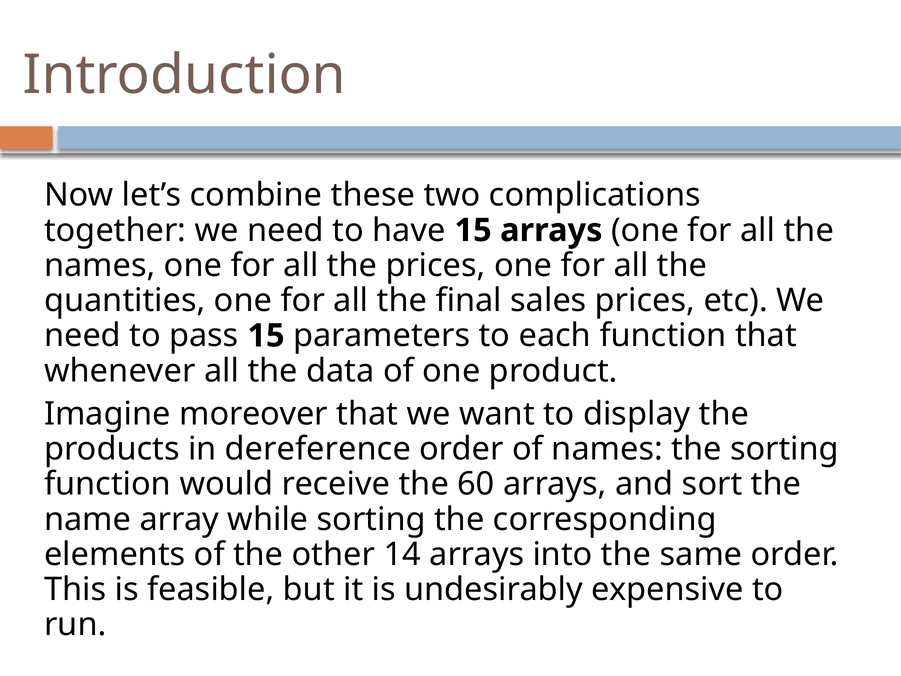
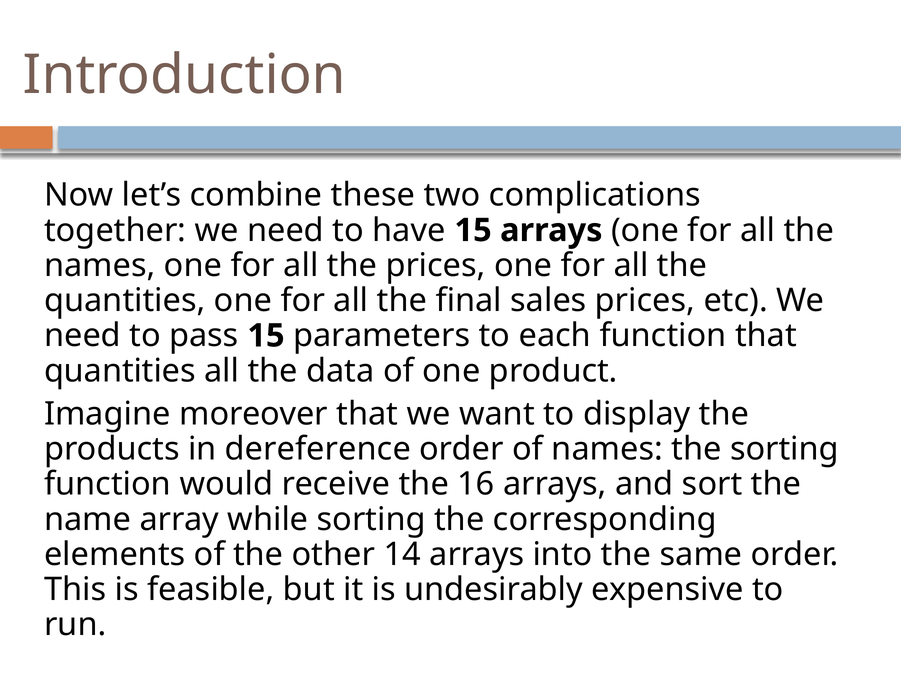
whenever at (120, 371): whenever -> quantities
60: 60 -> 16
